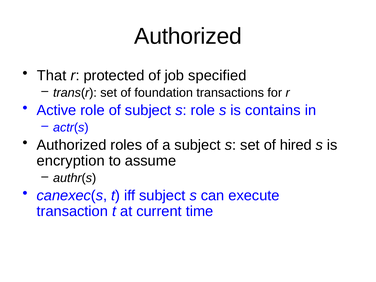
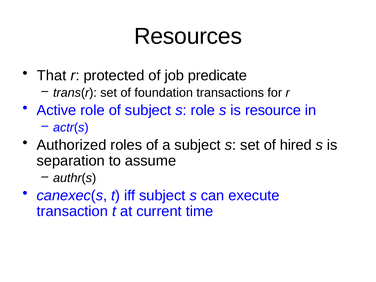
Authorized at (188, 36): Authorized -> Resources
specified: specified -> predicate
contains: contains -> resource
encryption: encryption -> separation
